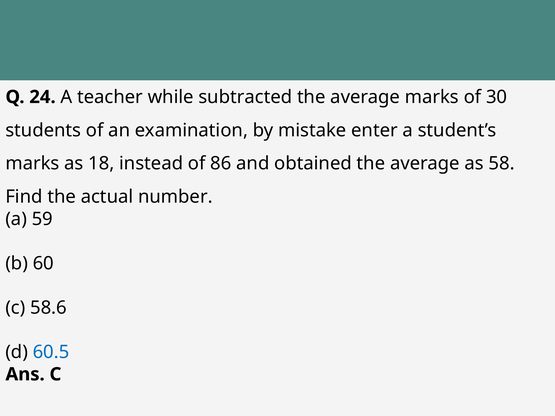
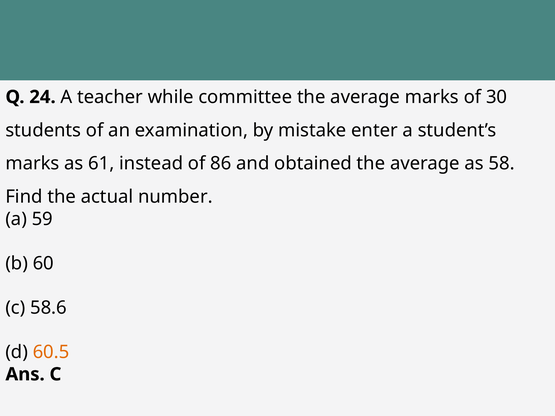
subtracted: subtracted -> committee
18: 18 -> 61
60.5 colour: blue -> orange
